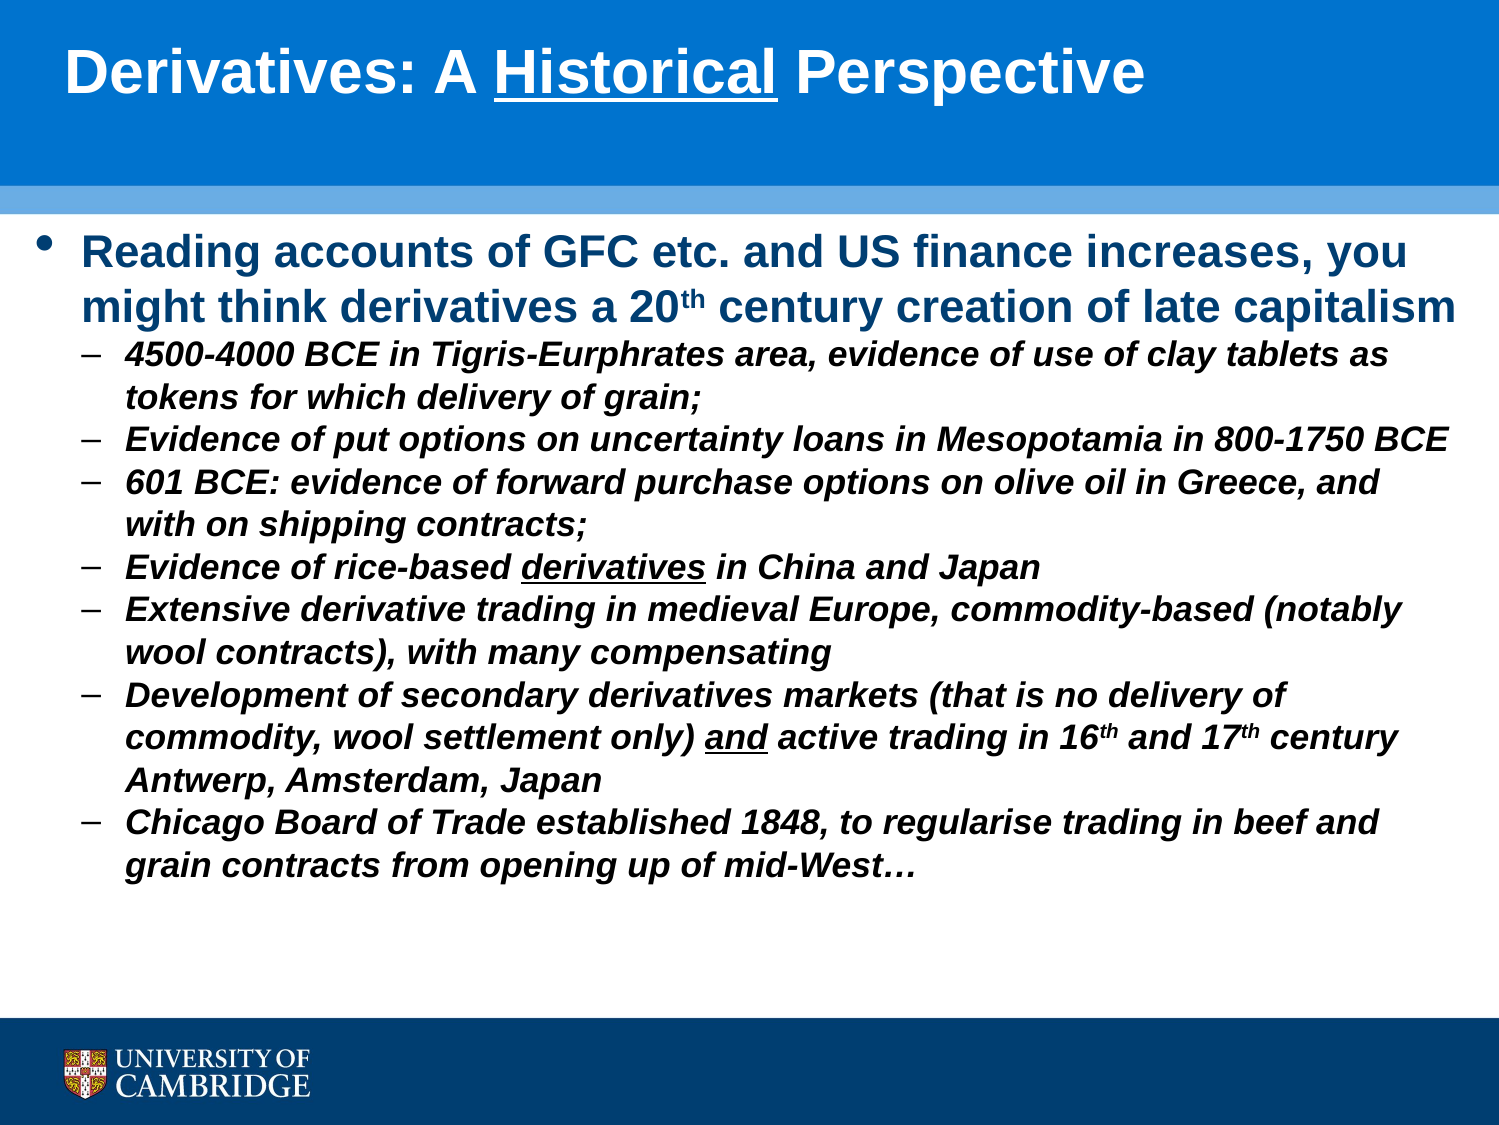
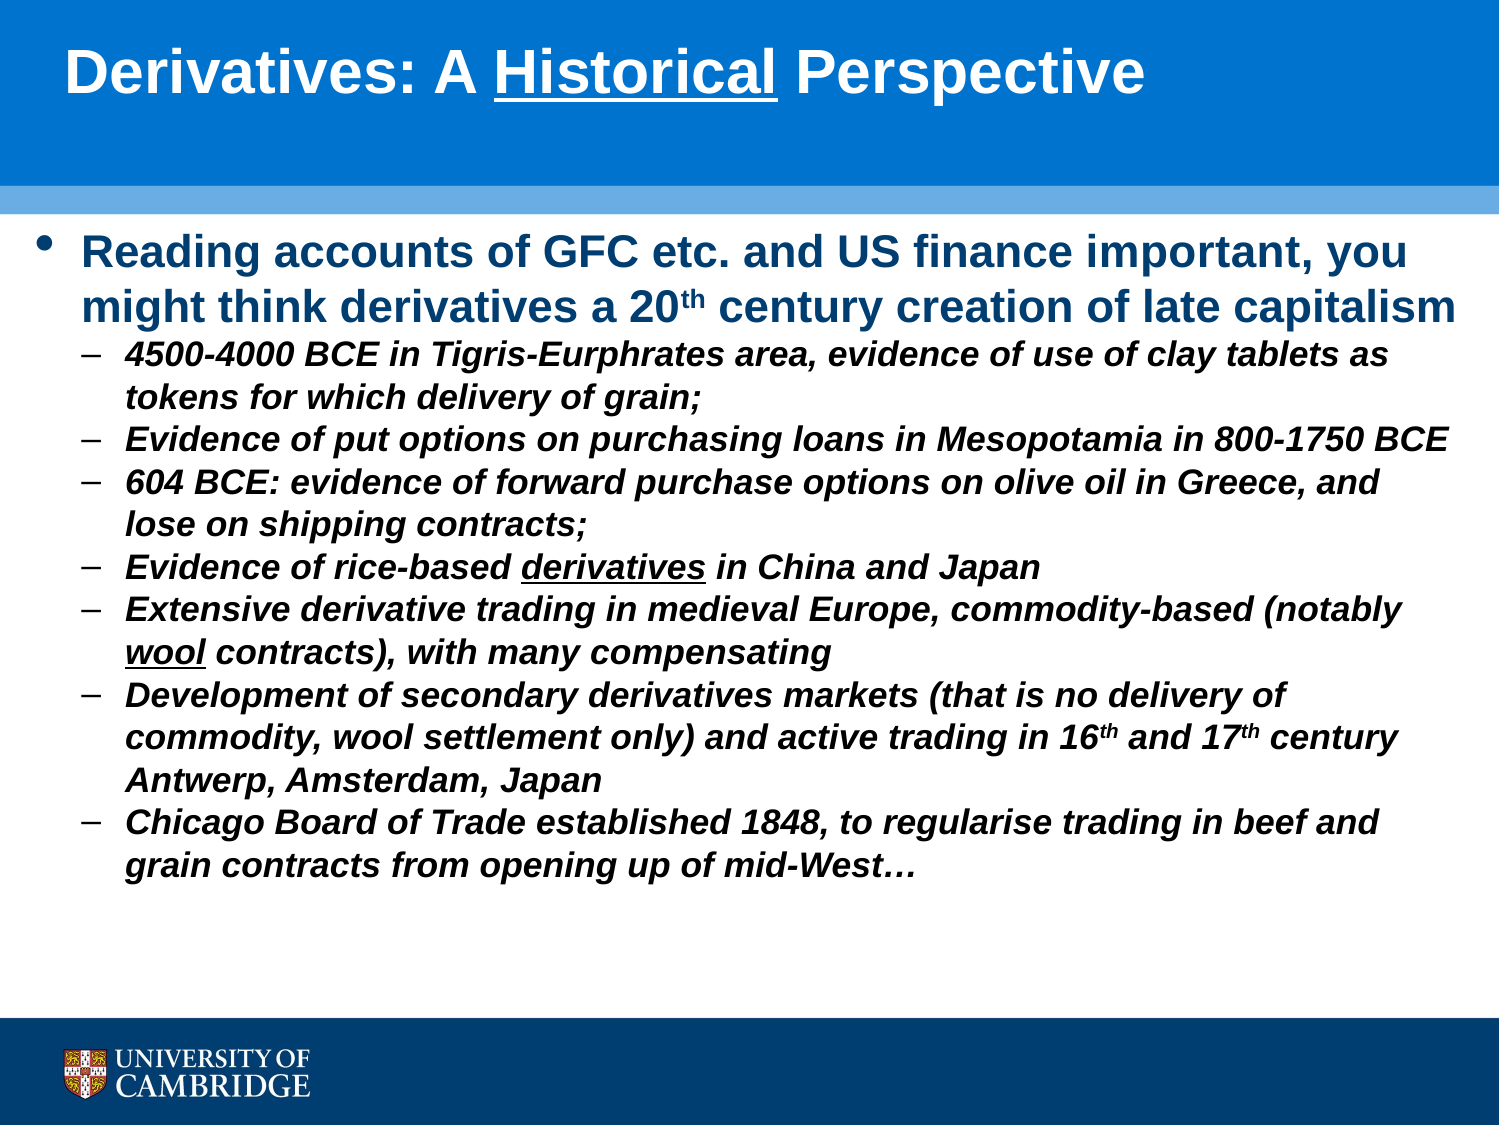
increases: increases -> important
uncertainty: uncertainty -> purchasing
601: 601 -> 604
with at (161, 525): with -> lose
wool at (165, 652) underline: none -> present
and at (736, 737) underline: present -> none
